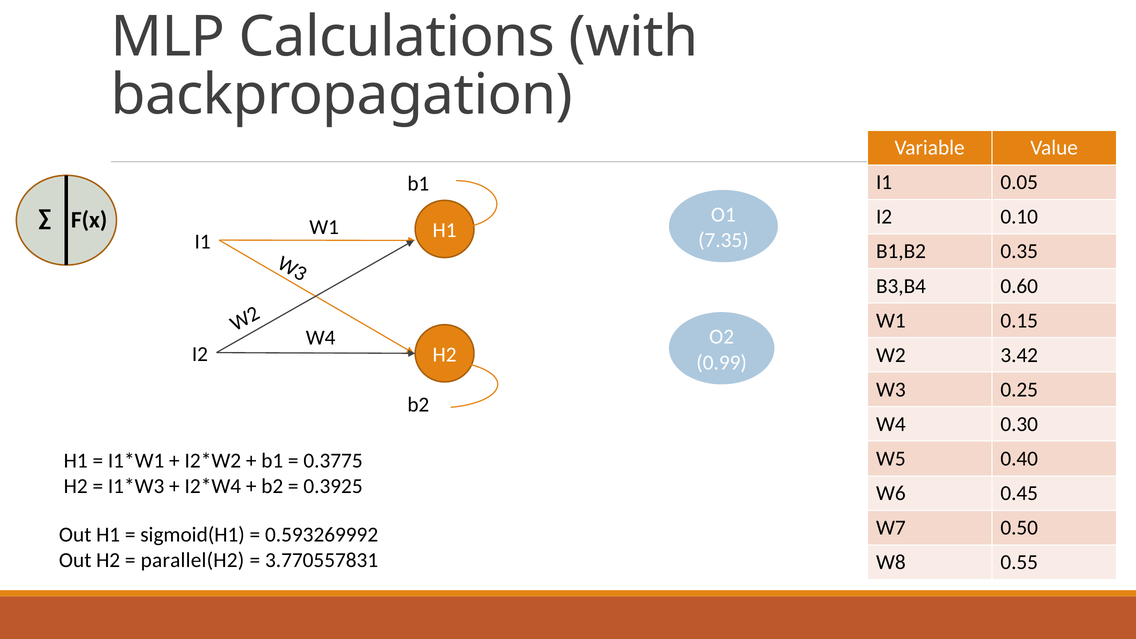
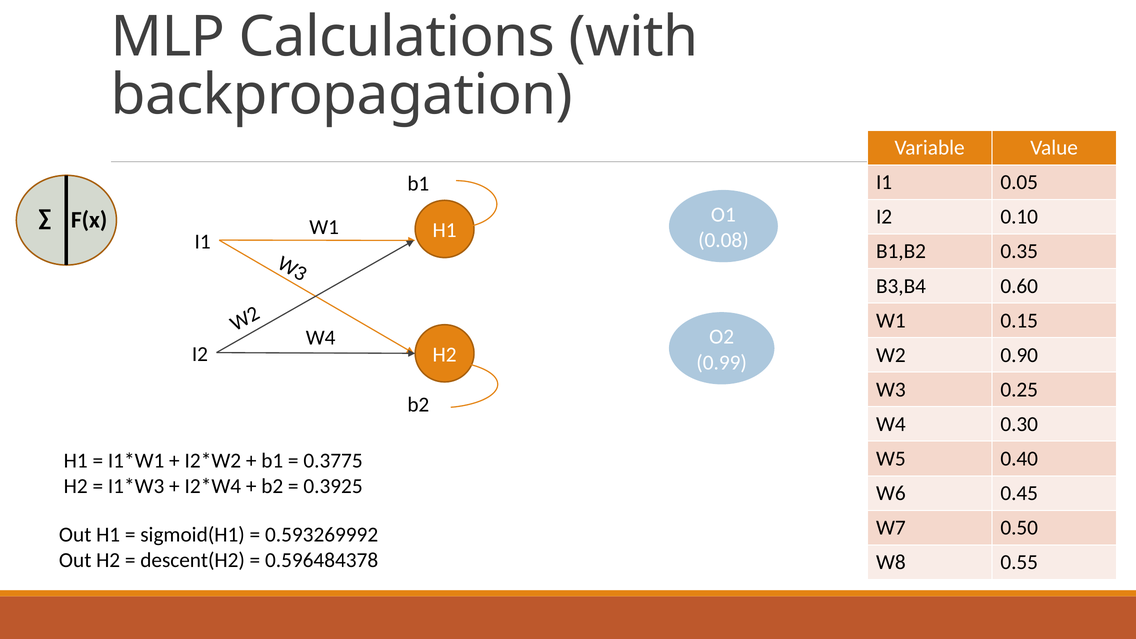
7.35: 7.35 -> 0.08
3.42: 3.42 -> 0.90
parallel(H2: parallel(H2 -> descent(H2
3.770557831: 3.770557831 -> 0.596484378
